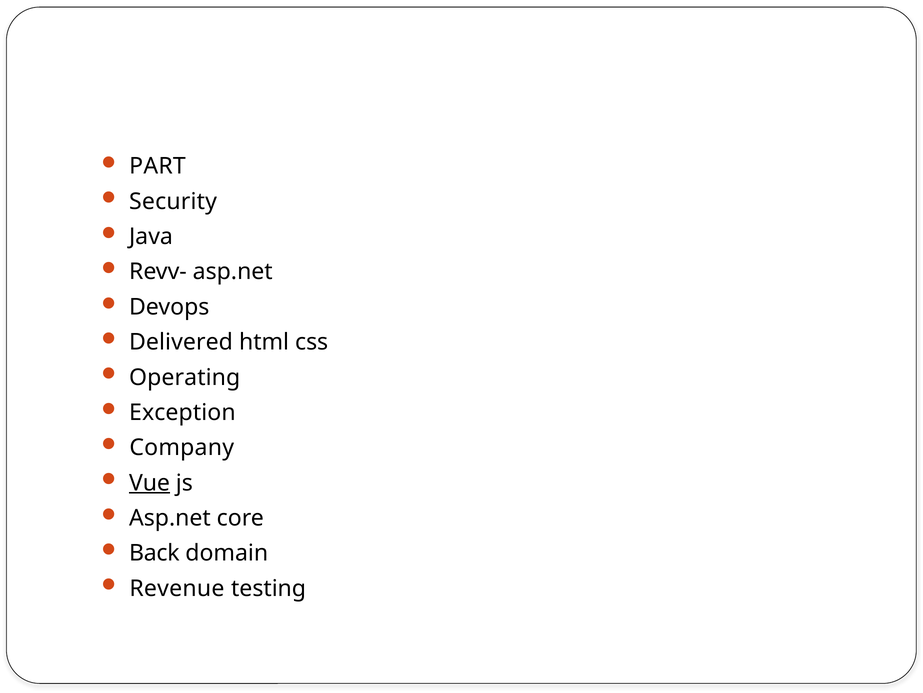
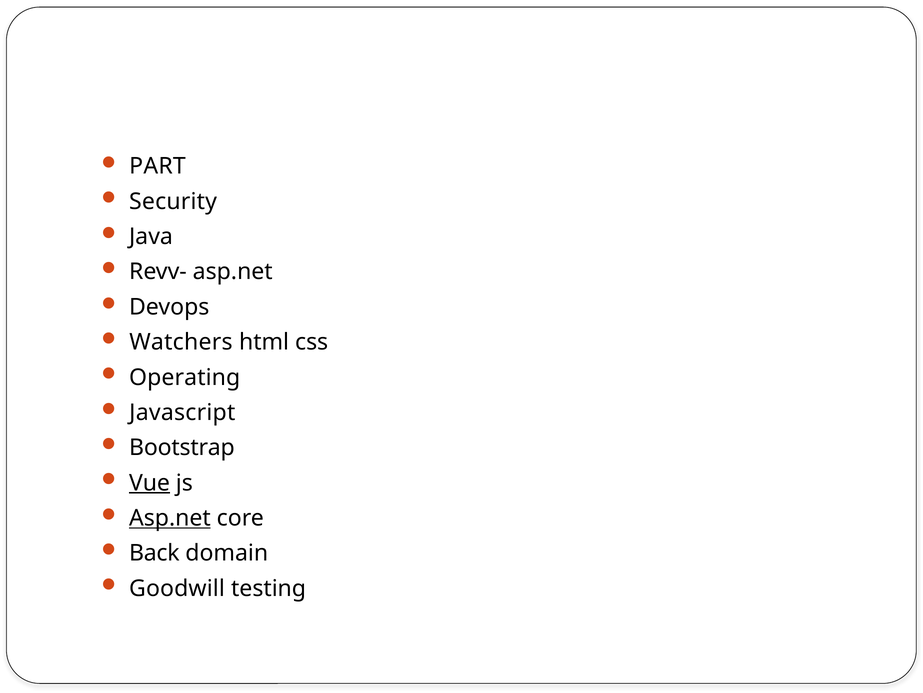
Delivered: Delivered -> Watchers
Exception: Exception -> Javascript
Company: Company -> Bootstrap
Asp.net at (170, 518) underline: none -> present
Revenue: Revenue -> Goodwill
